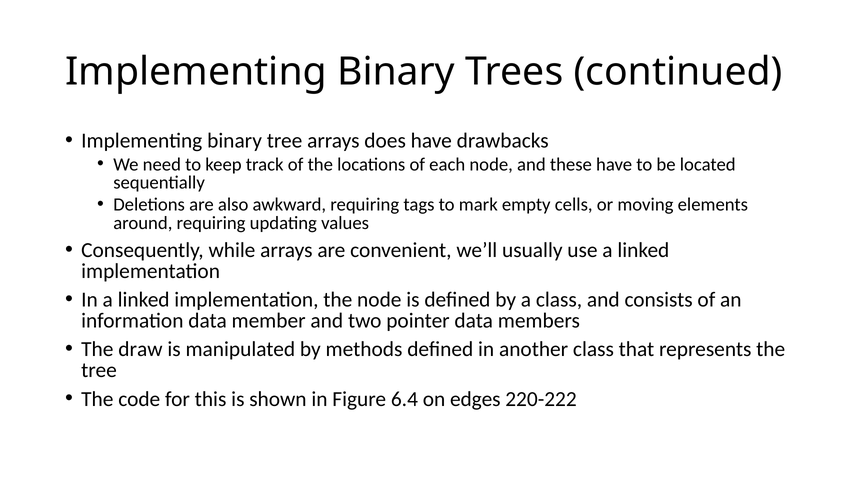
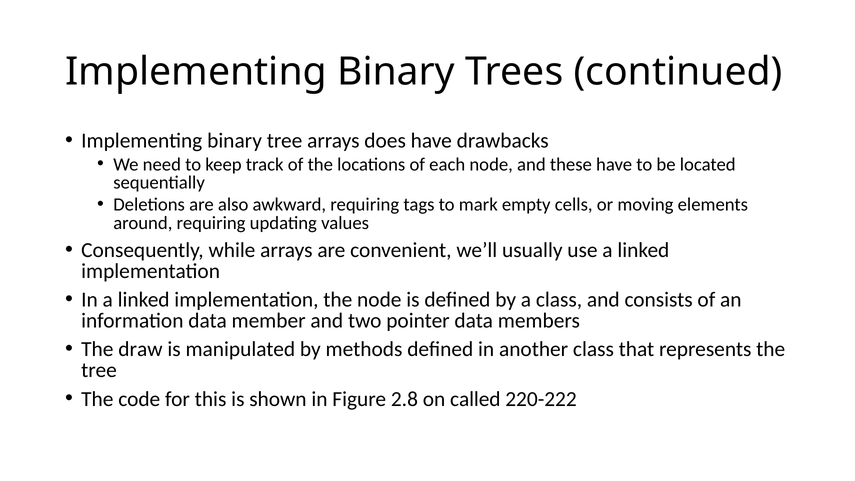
6.4: 6.4 -> 2.8
edges: edges -> called
